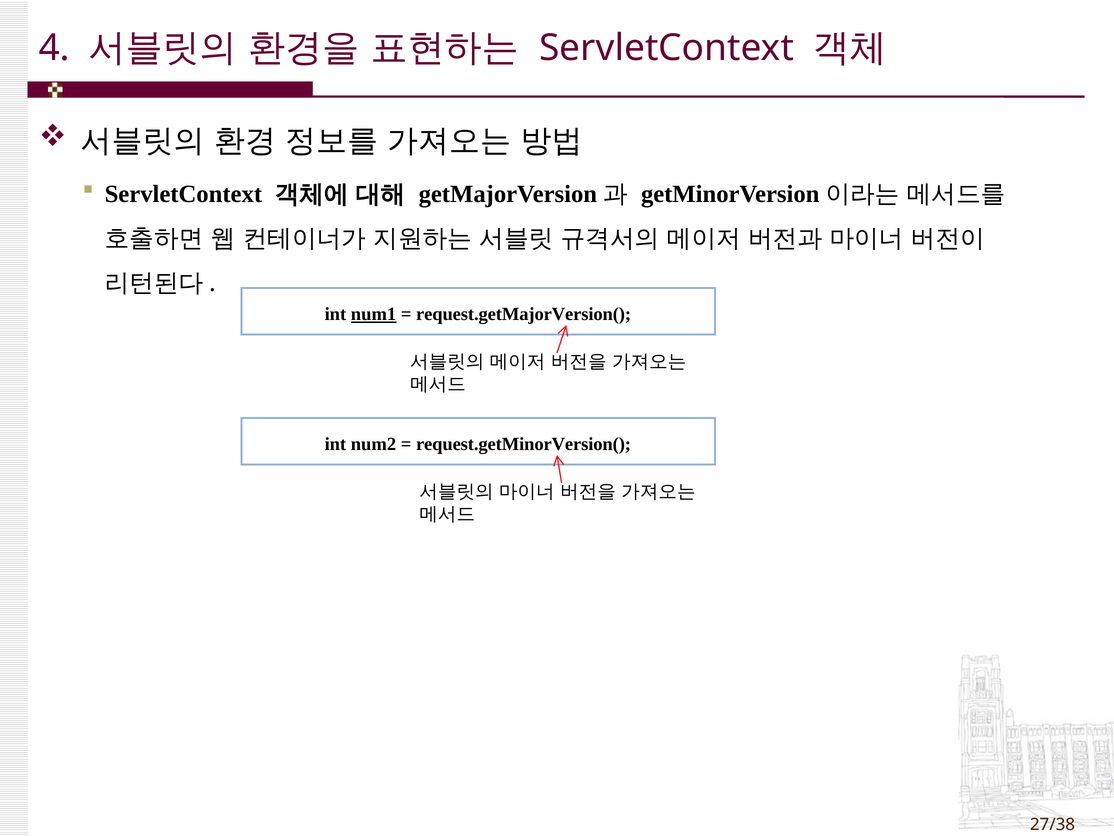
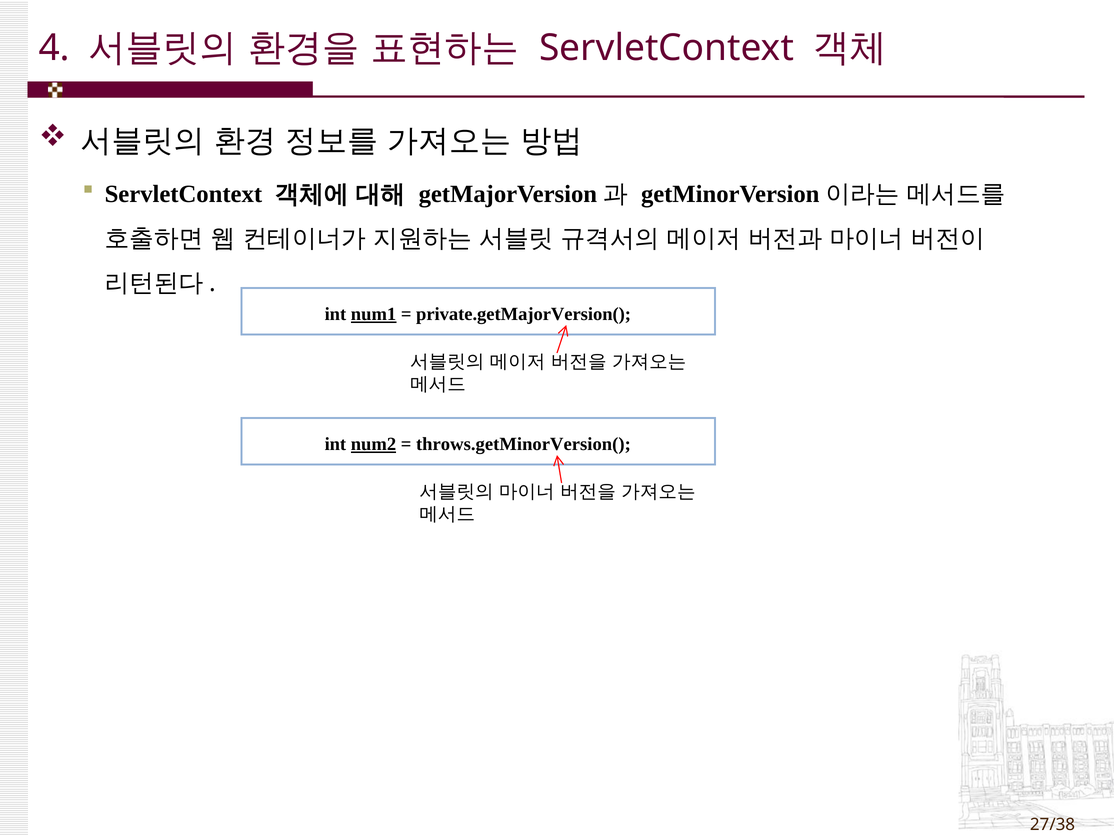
request.getMajorVersion(: request.getMajorVersion( -> private.getMajorVersion(
num2 underline: none -> present
request.getMinorVersion(: request.getMinorVersion( -> throws.getMinorVersion(
